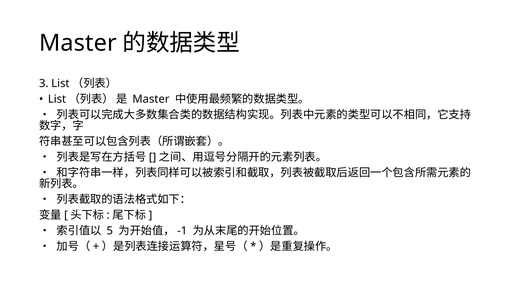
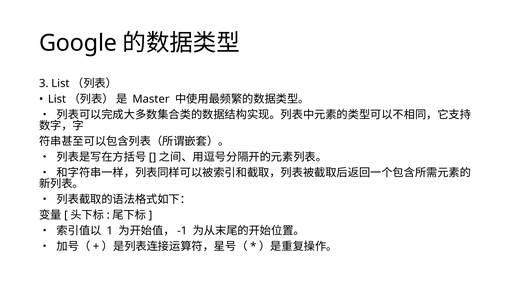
Master at (78, 43): Master -> Google
5: 5 -> 1
